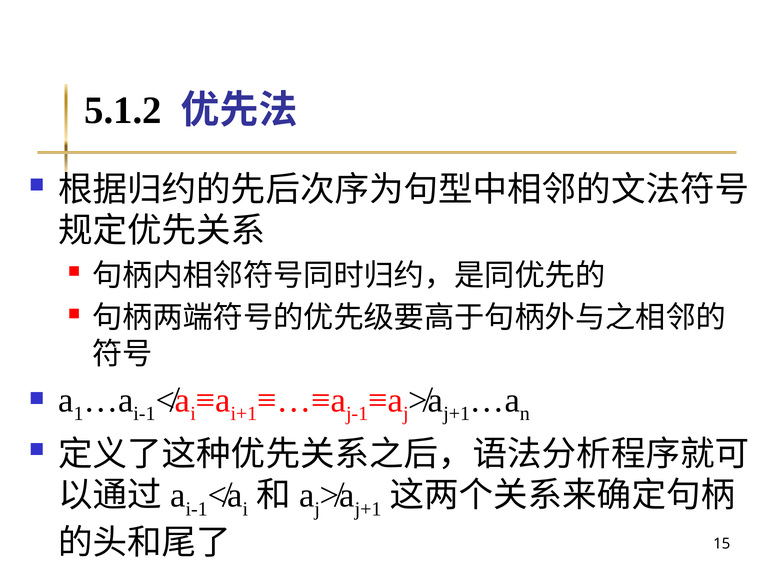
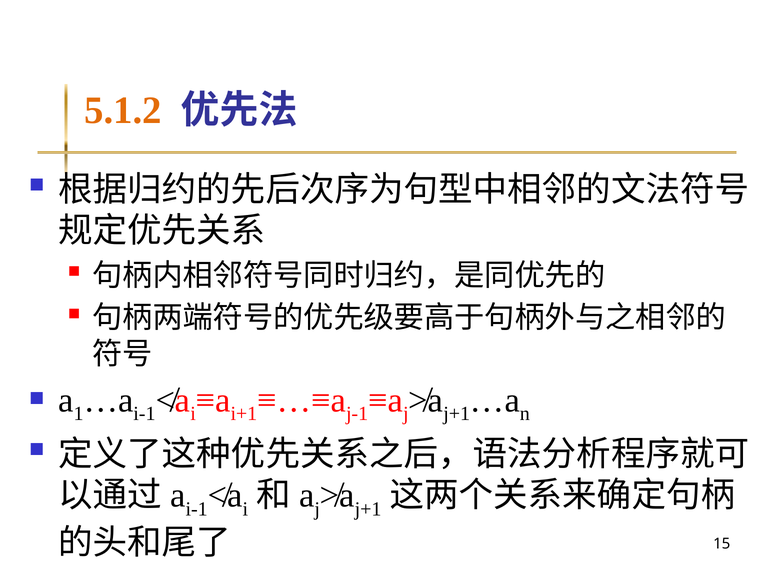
5.1.2 colour: black -> orange
